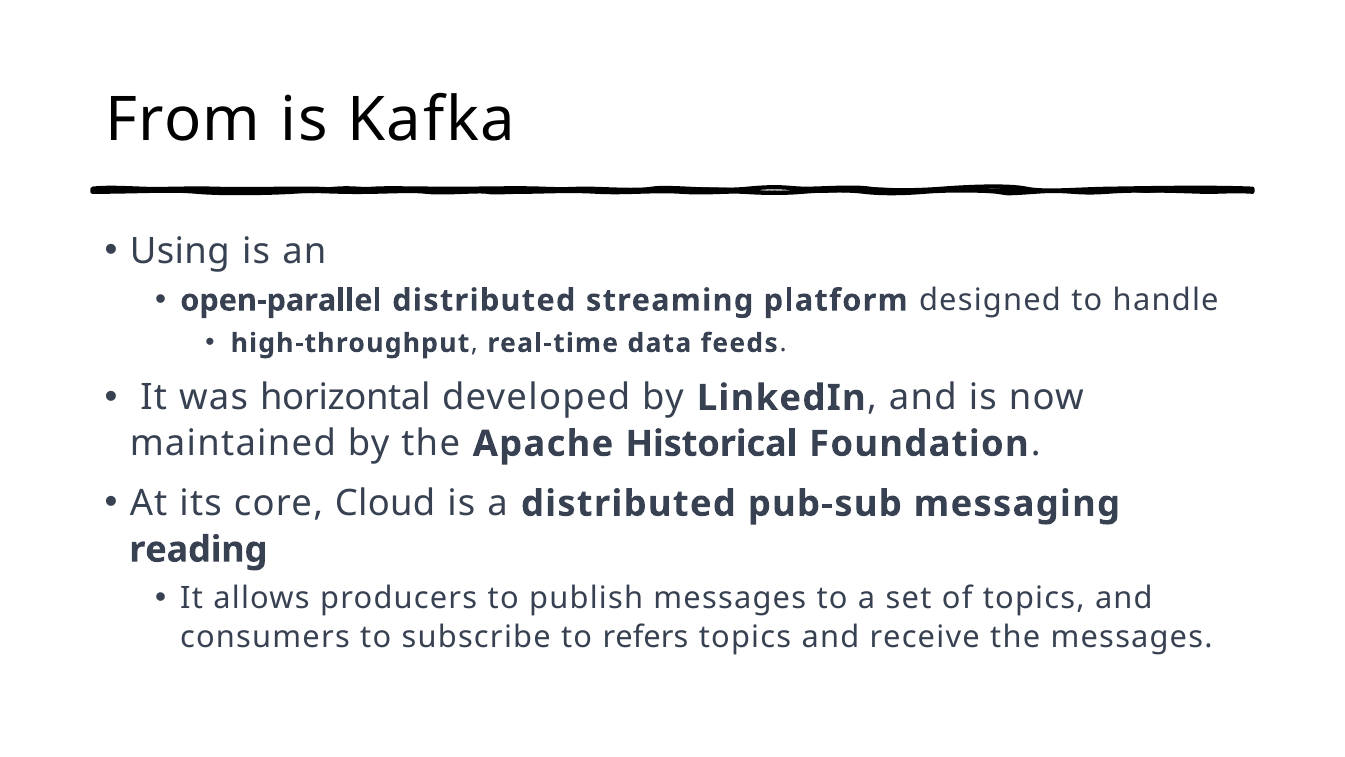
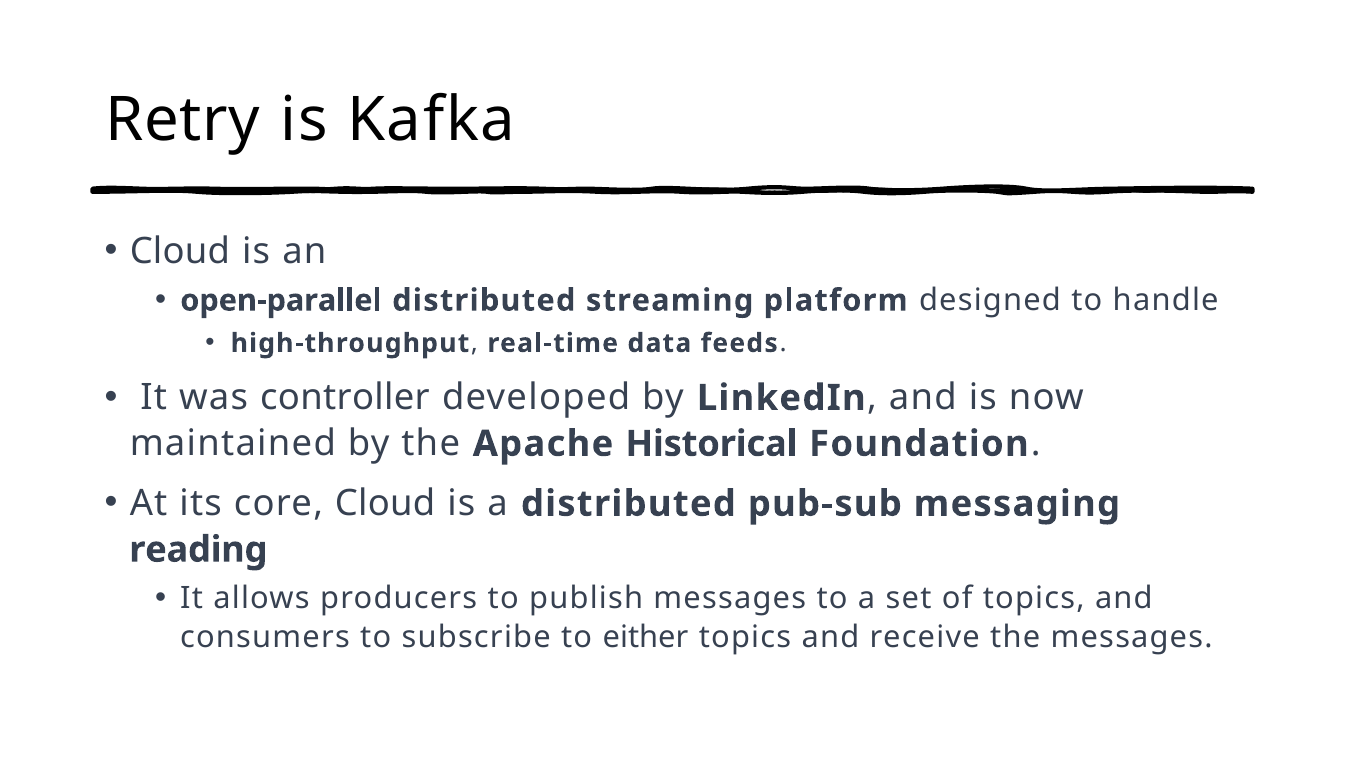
From: From -> Retry
Using at (180, 252): Using -> Cloud
horizontal: horizontal -> controller
refers: refers -> either
